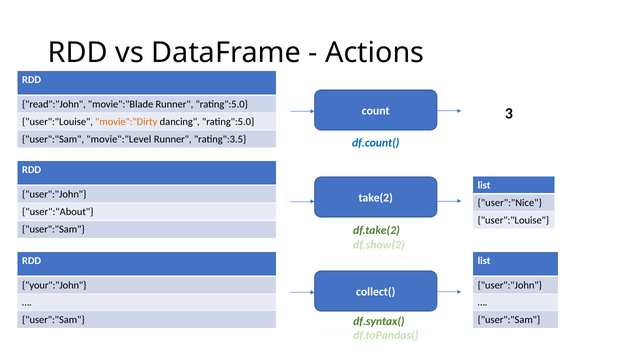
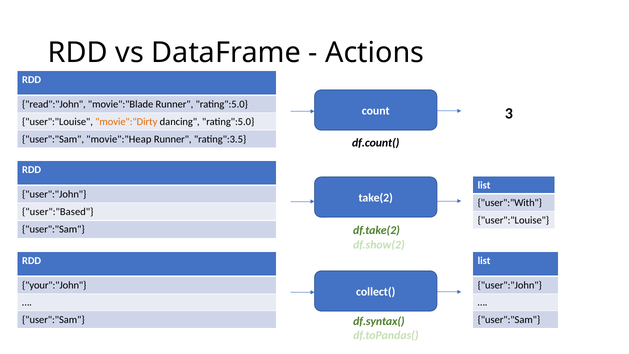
movie":"Level: movie":"Level -> movie":"Heap
df.count( colour: blue -> black
user":"Nice: user":"Nice -> user":"With
user":"About: user":"About -> user":"Based
